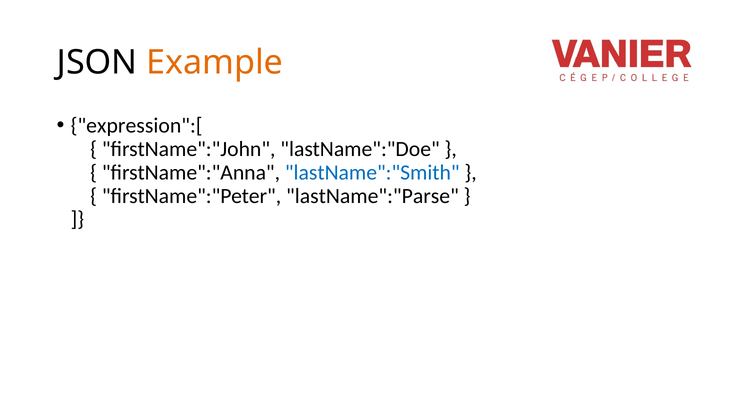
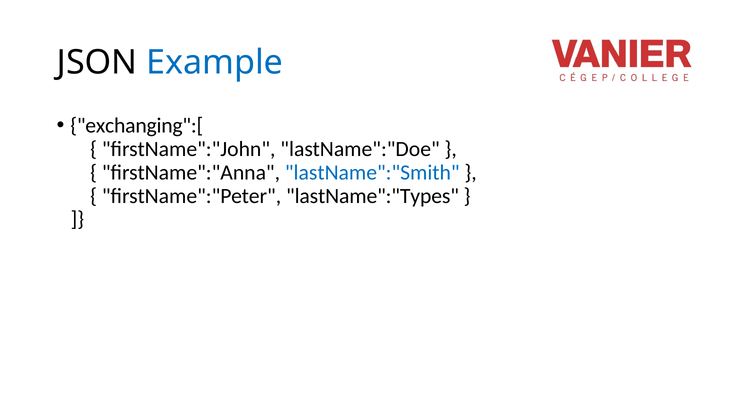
Example colour: orange -> blue
expression":[: expression":[ -> exchanging":[
lastName":"Parse: lastName":"Parse -> lastName":"Types
